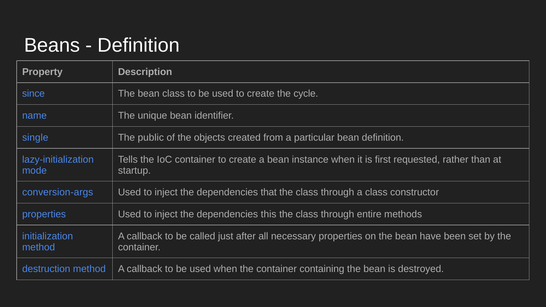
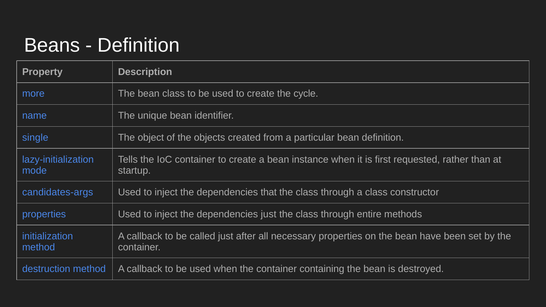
since: since -> more
public: public -> object
conversion-args: conversion-args -> candidates-args
dependencies this: this -> just
